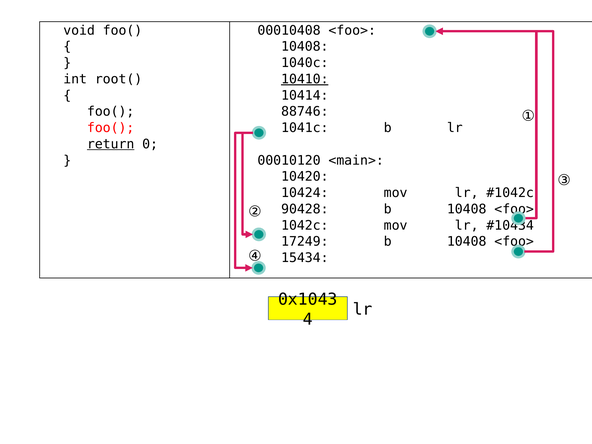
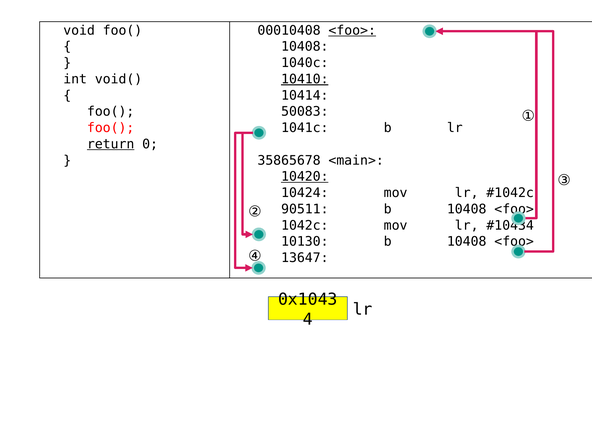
<foo> at (352, 30) underline: none -> present
root(: root( -> void(
88746: 88746 -> 50083
00010120: 00010120 -> 35865678
10420 underline: none -> present
90428: 90428 -> 90511
17249: 17249 -> 10130
15434: 15434 -> 13647
